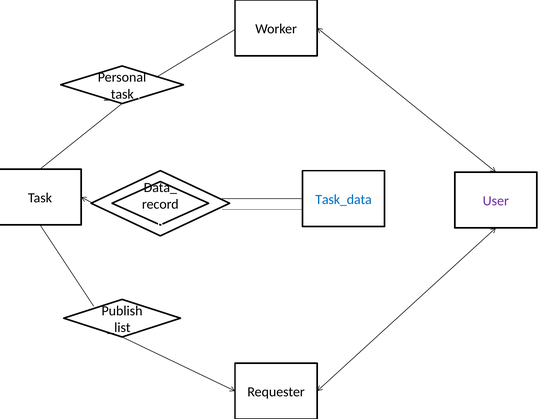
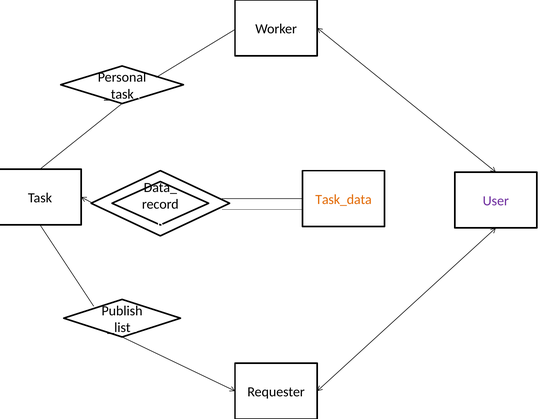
Task_data colour: blue -> orange
